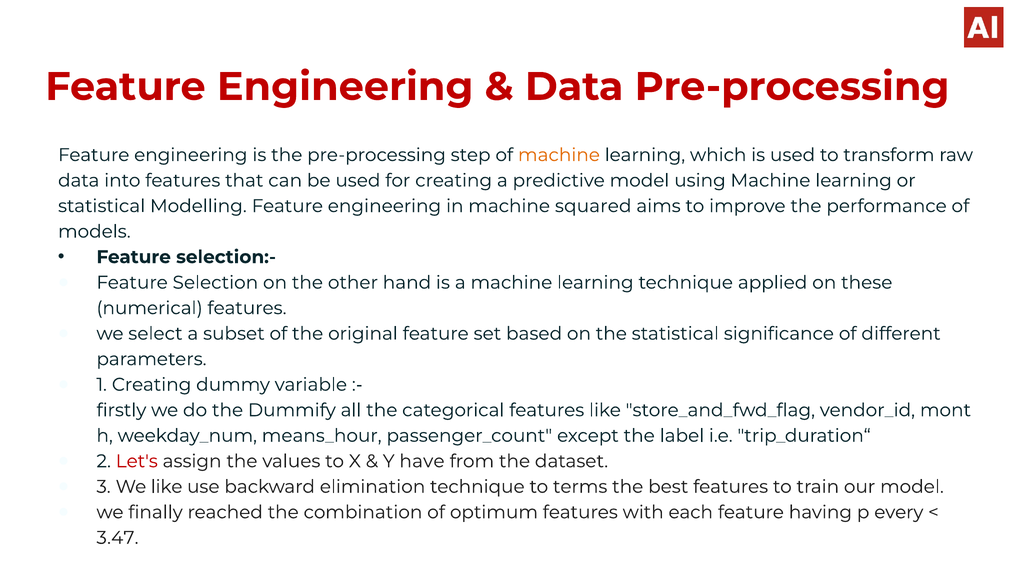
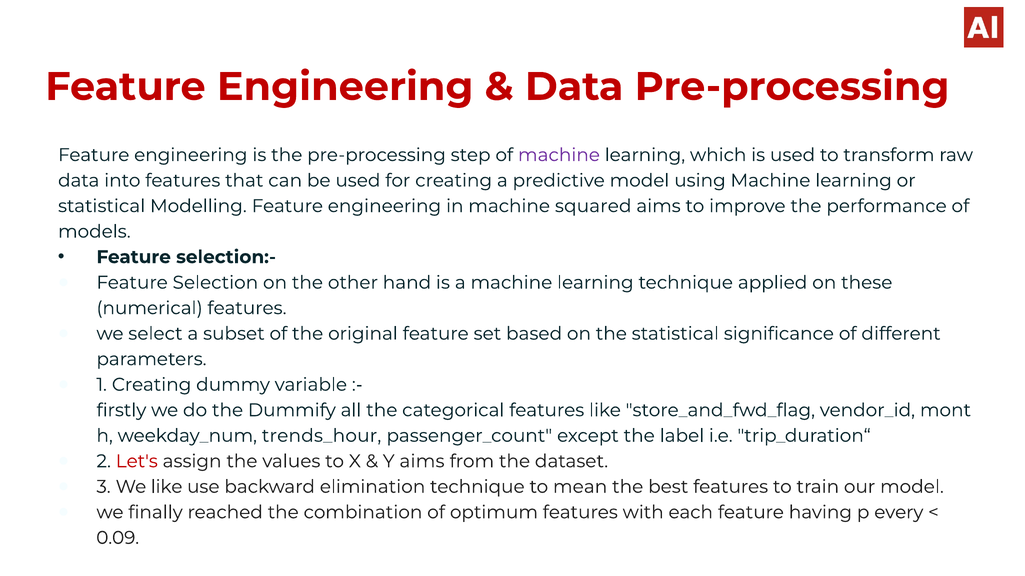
machine at (559, 155) colour: orange -> purple
means_hour: means_hour -> trends_hour
Y have: have -> aims
terms: terms -> mean
3.47: 3.47 -> 0.09
